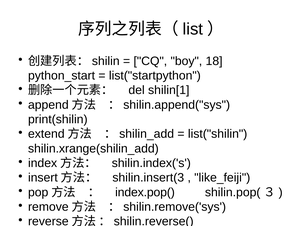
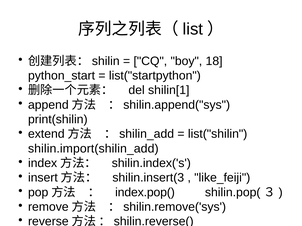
shilin.xrange(shilin_add: shilin.xrange(shilin_add -> shilin.import(shilin_add
